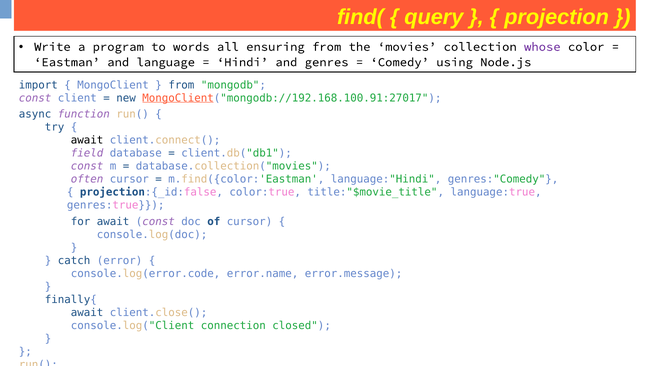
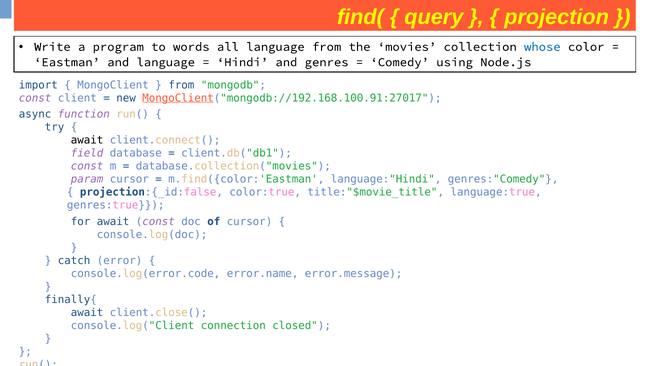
all ensuring: ensuring -> language
whose colour: purple -> blue
often: often -> param
